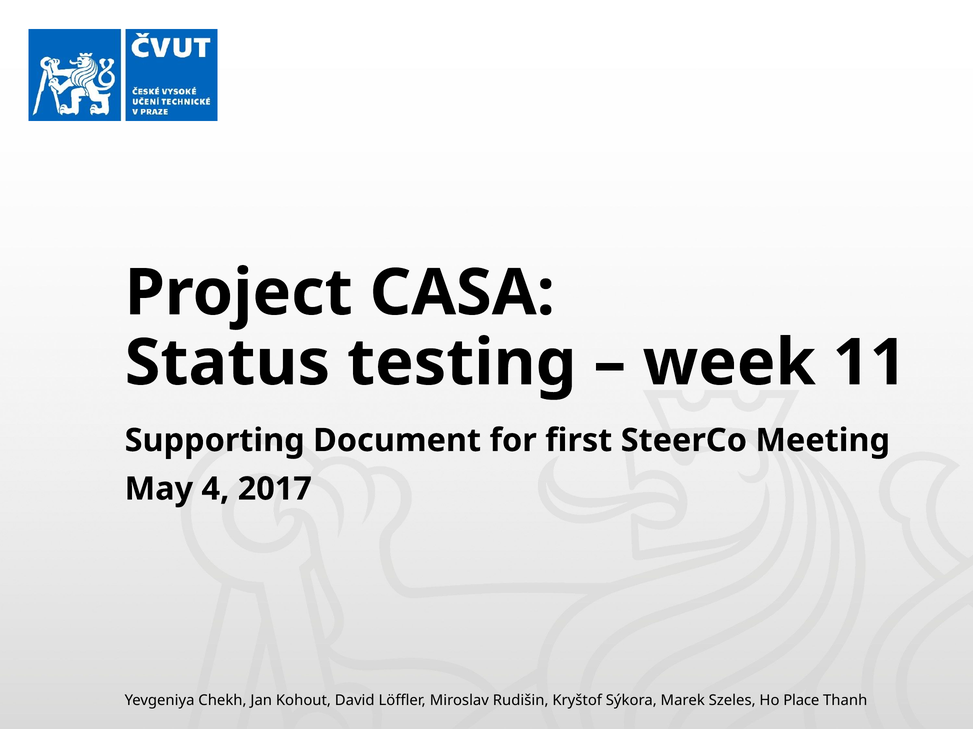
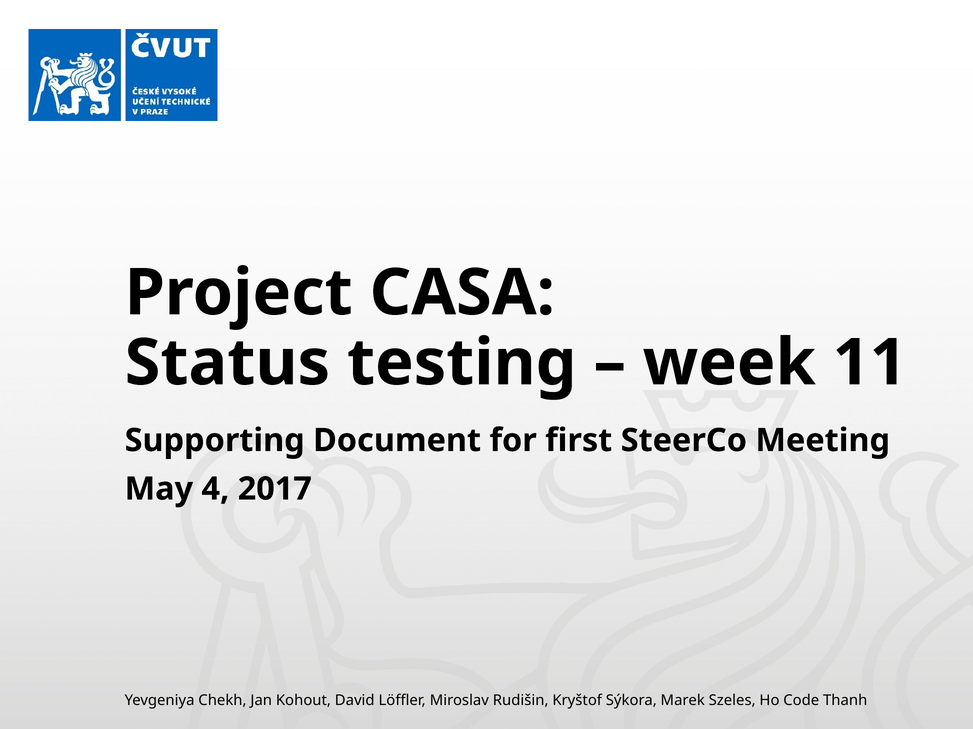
Place: Place -> Code
